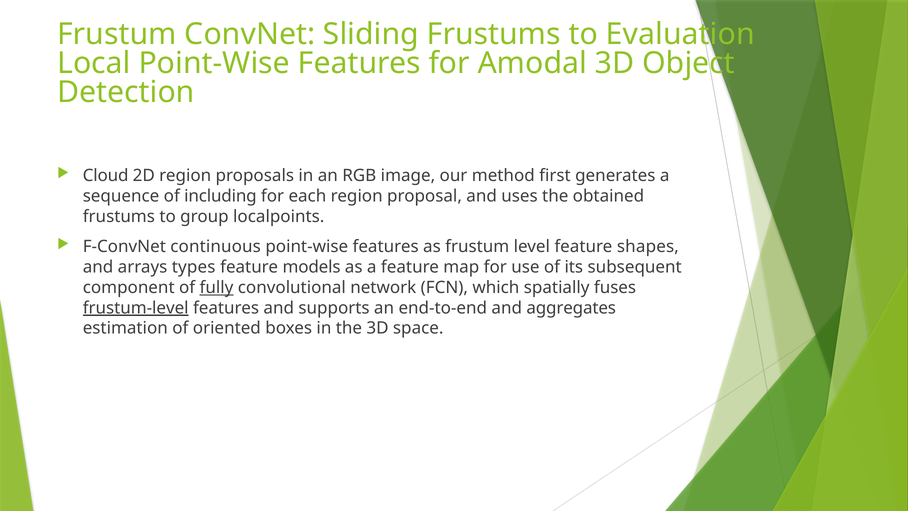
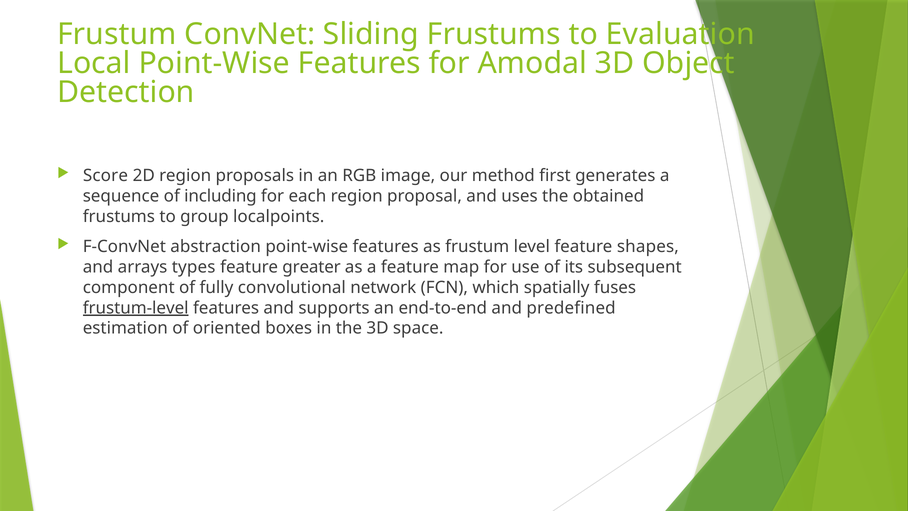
Cloud: Cloud -> Score
continuous: continuous -> abstraction
models: models -> greater
fully underline: present -> none
aggregates: aggregates -> predefined
